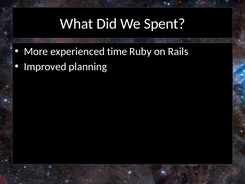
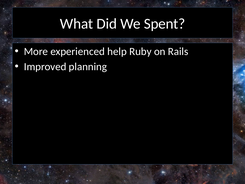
time: time -> help
